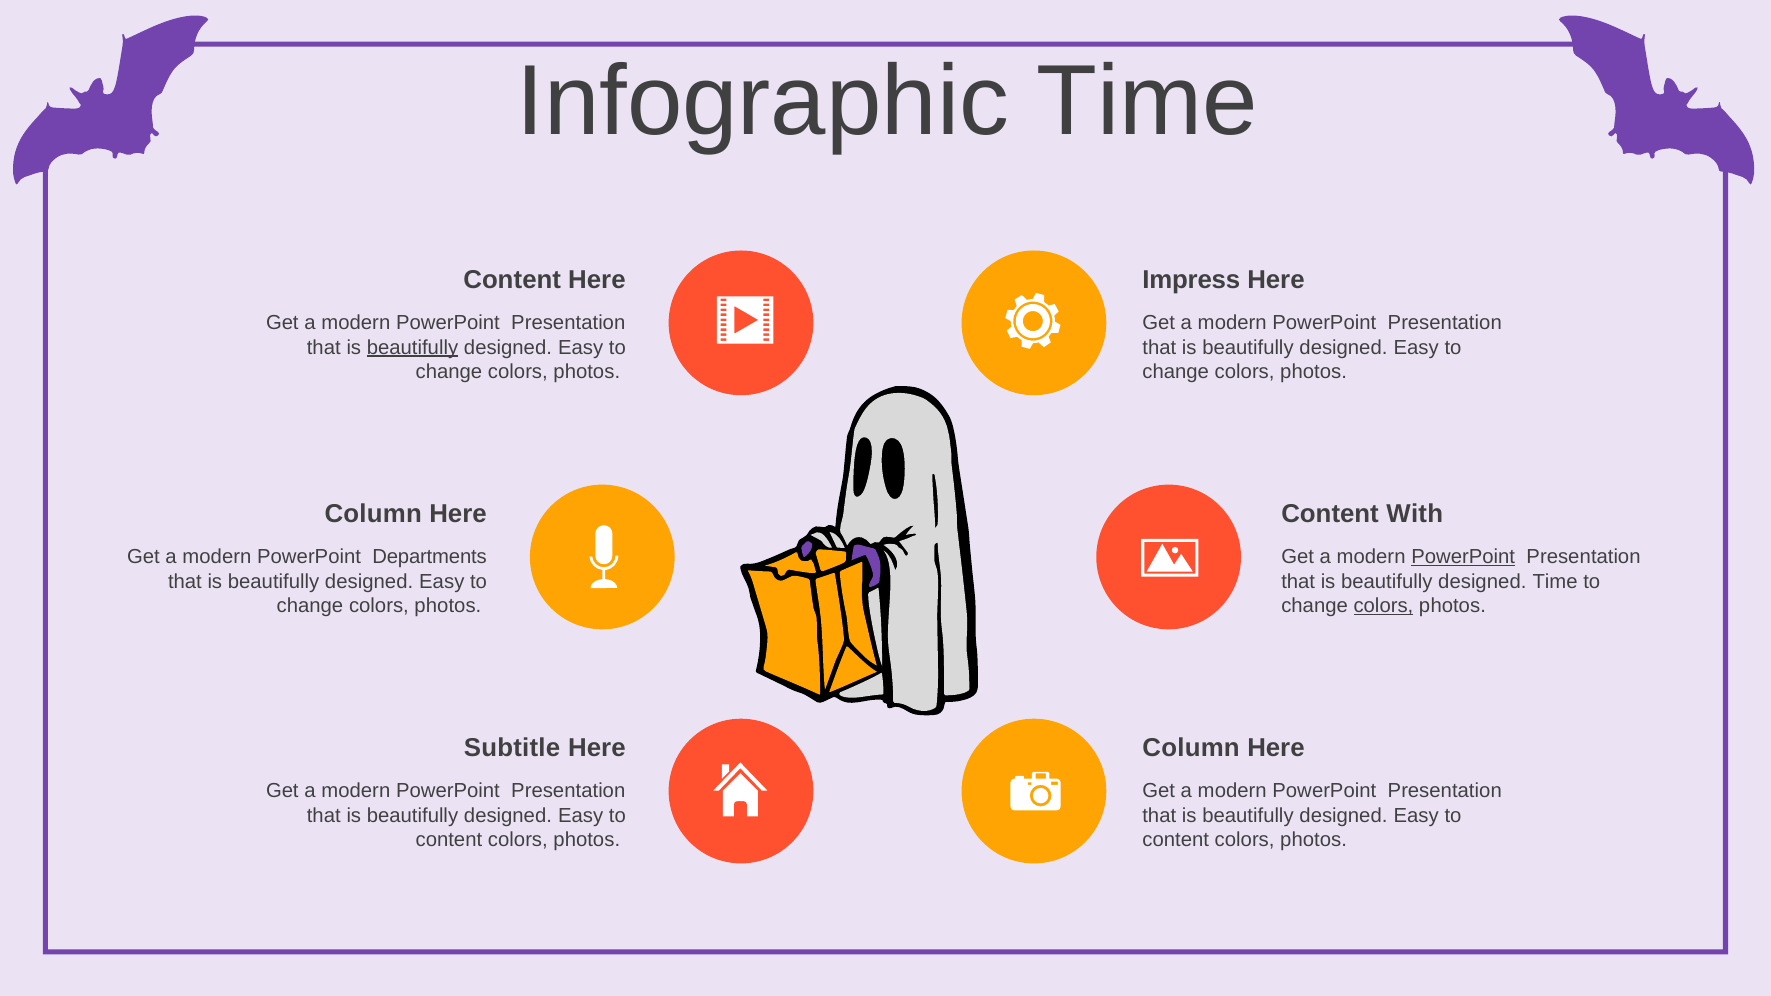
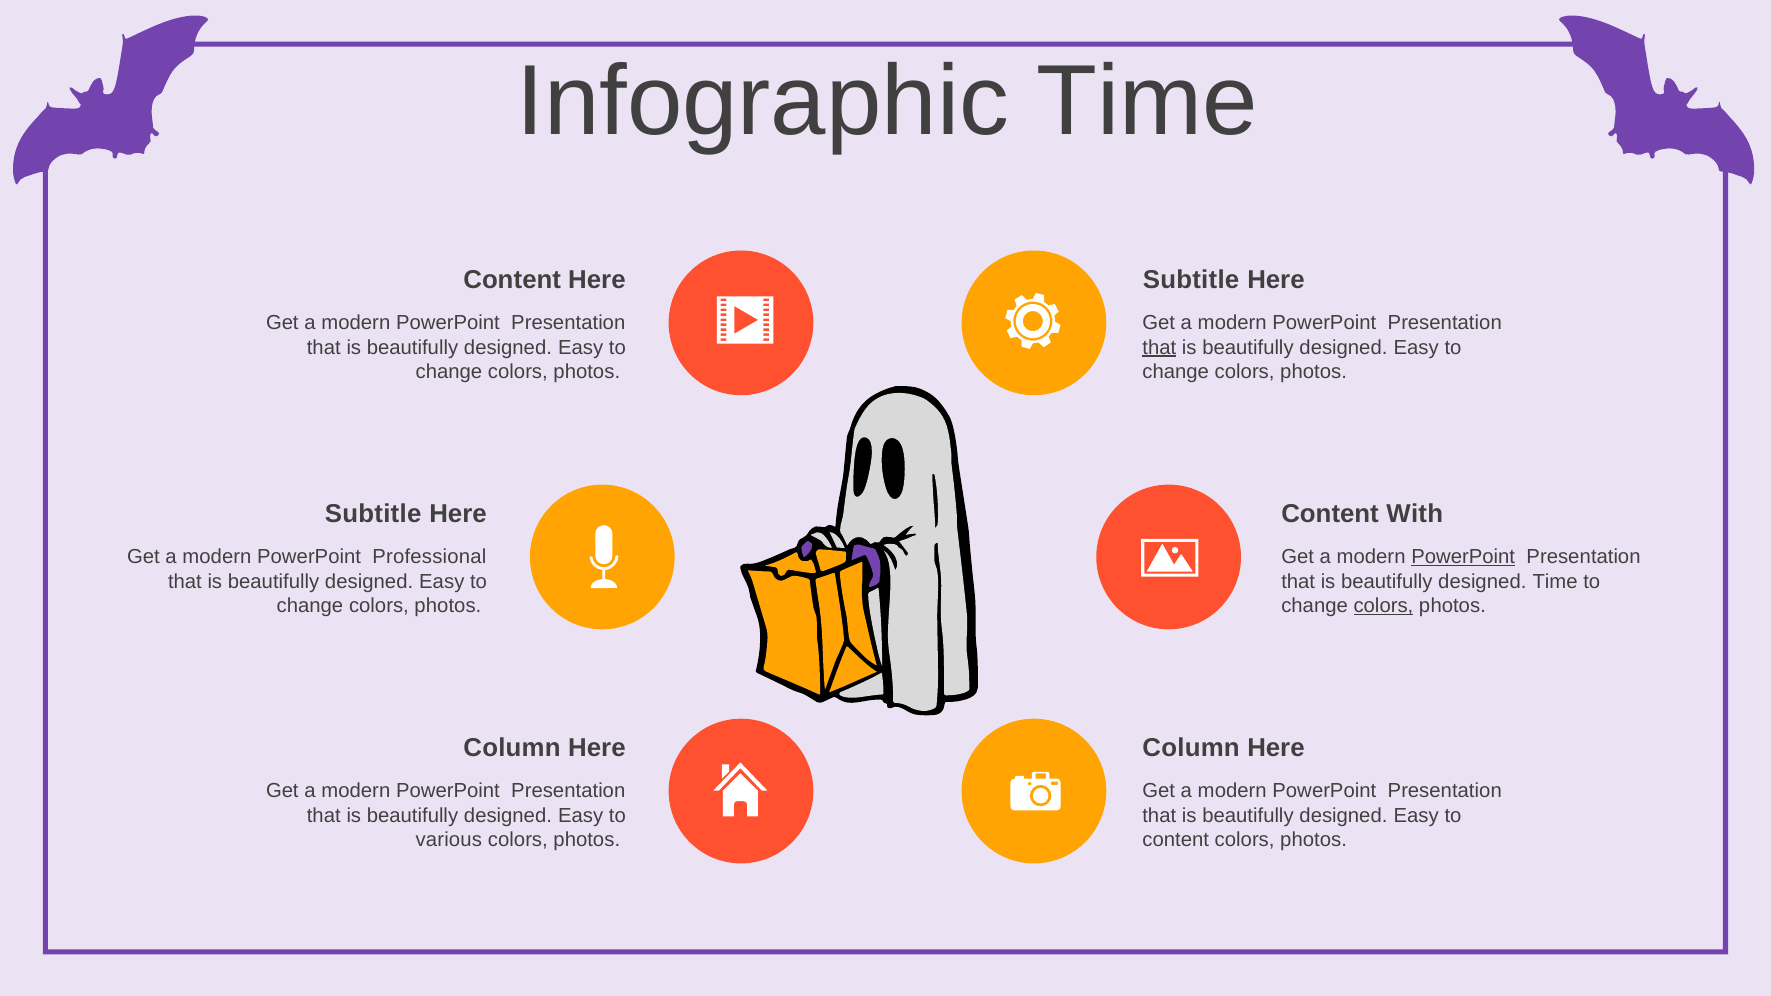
Impress at (1191, 280): Impress -> Subtitle
beautifully at (413, 347) underline: present -> none
that at (1159, 347) underline: none -> present
Column at (373, 514): Column -> Subtitle
Departments: Departments -> Professional
Subtitle at (512, 748): Subtitle -> Column
content at (449, 840): content -> various
